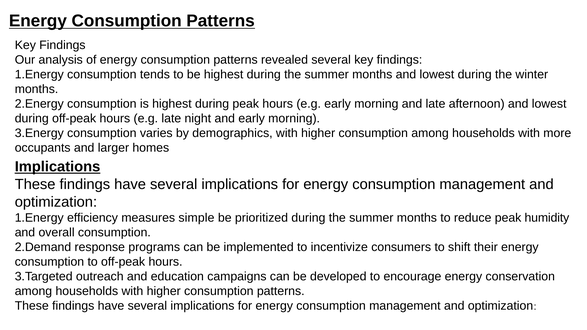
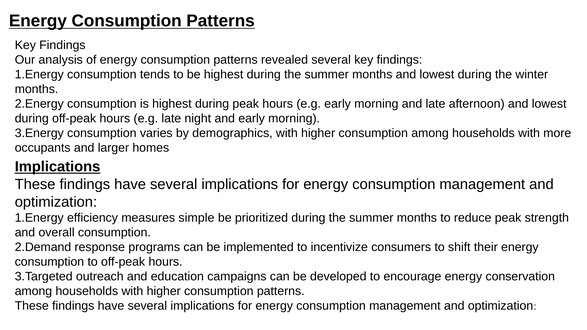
humidity: humidity -> strength
